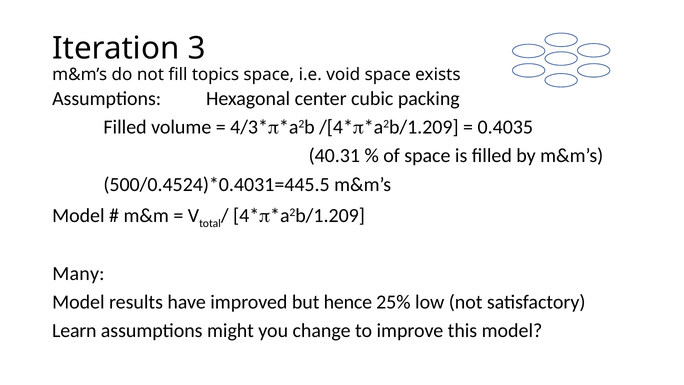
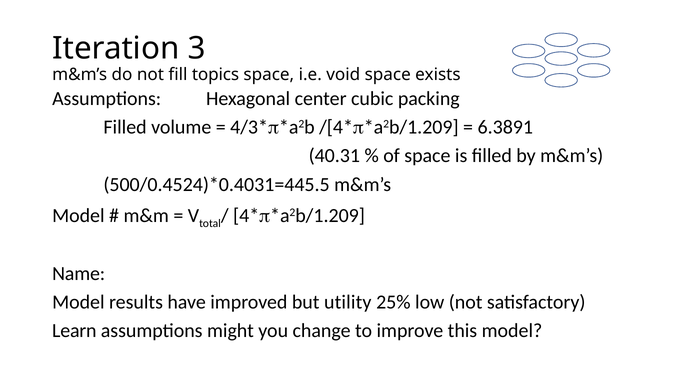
0.4035: 0.4035 -> 6.3891
Many: Many -> Name
hence: hence -> utility
